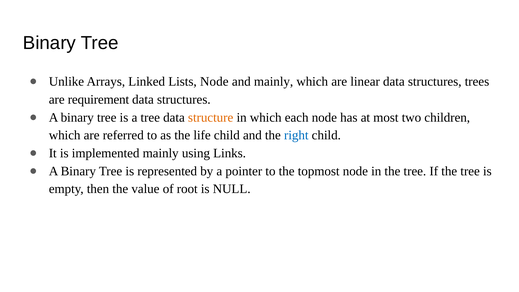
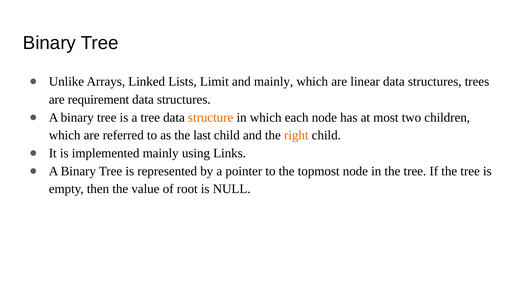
Lists Node: Node -> Limit
life: life -> last
right colour: blue -> orange
